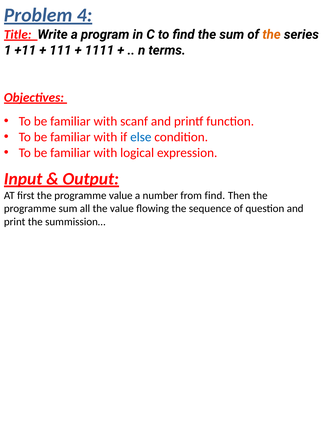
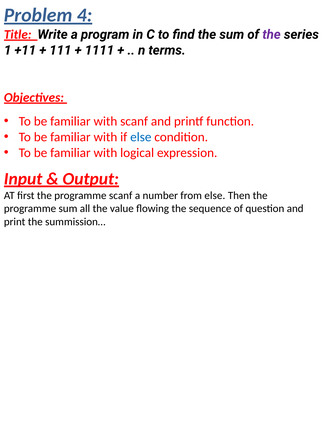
the at (272, 34) colour: orange -> purple
programme value: value -> scanf
from find: find -> else
